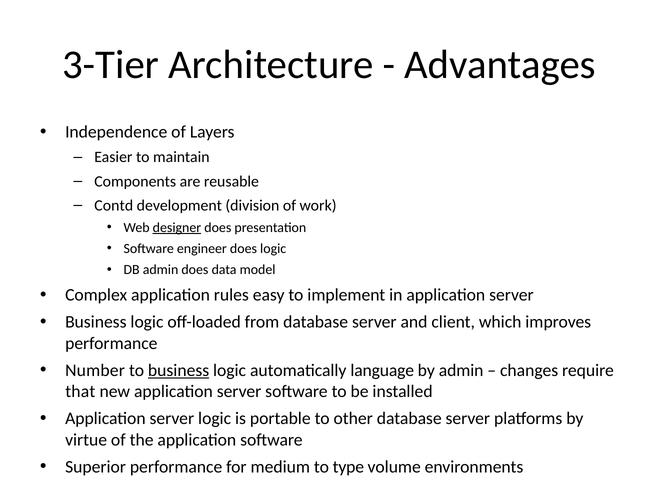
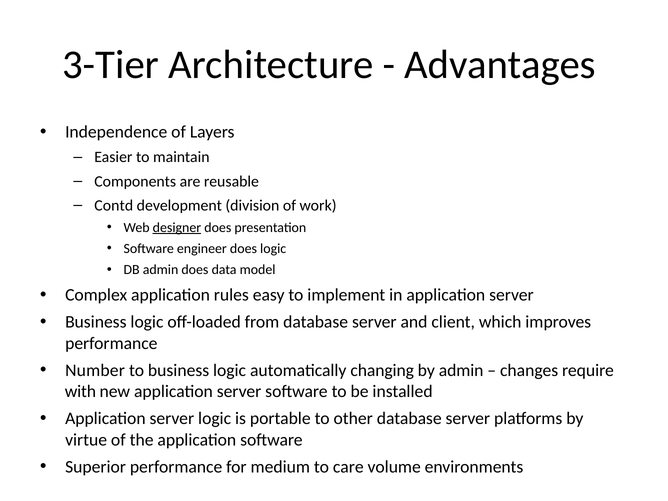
business at (179, 370) underline: present -> none
language: language -> changing
that: that -> with
type: type -> care
